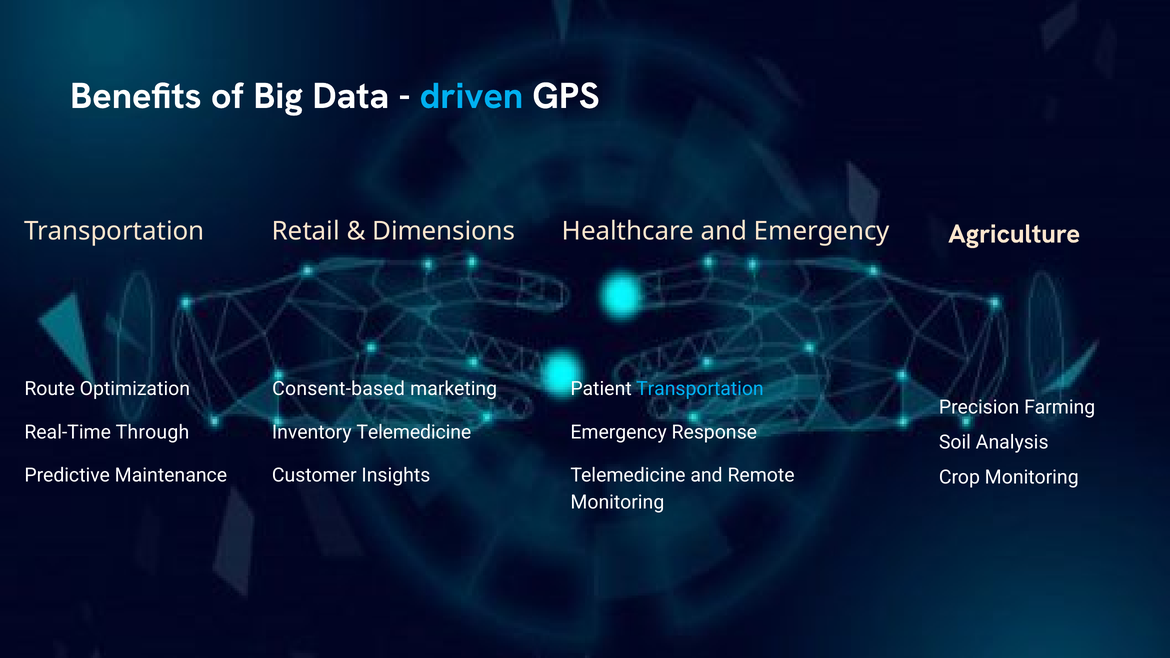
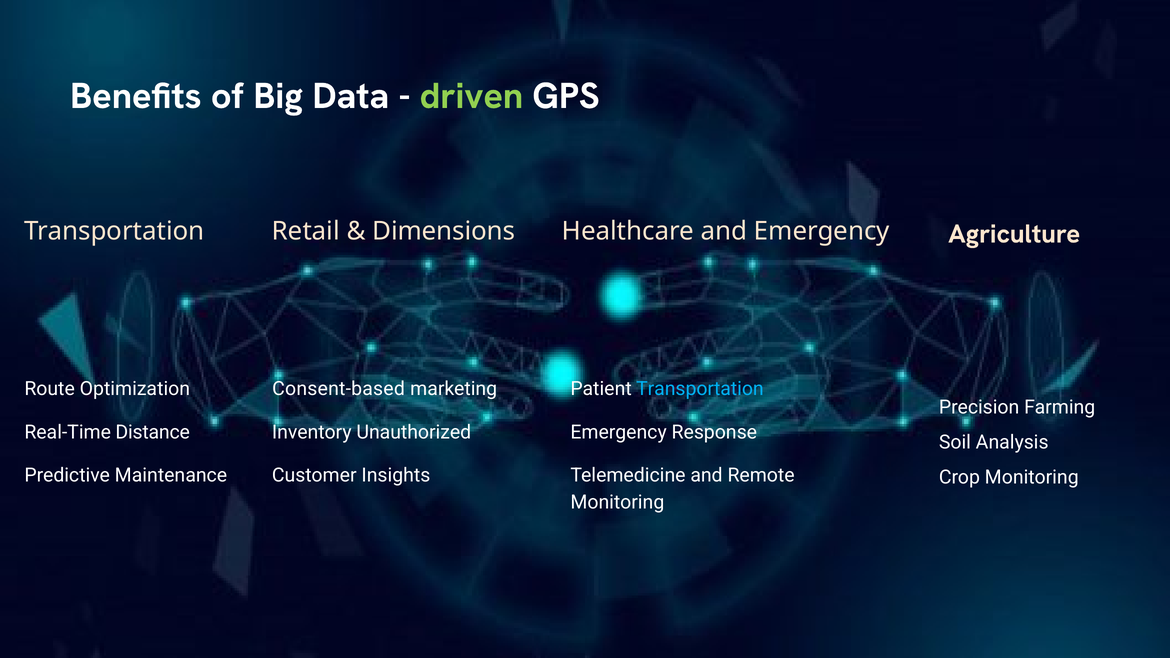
driven colour: light blue -> light green
Through: Through -> Distance
Inventory Telemedicine: Telemedicine -> Unauthorized
